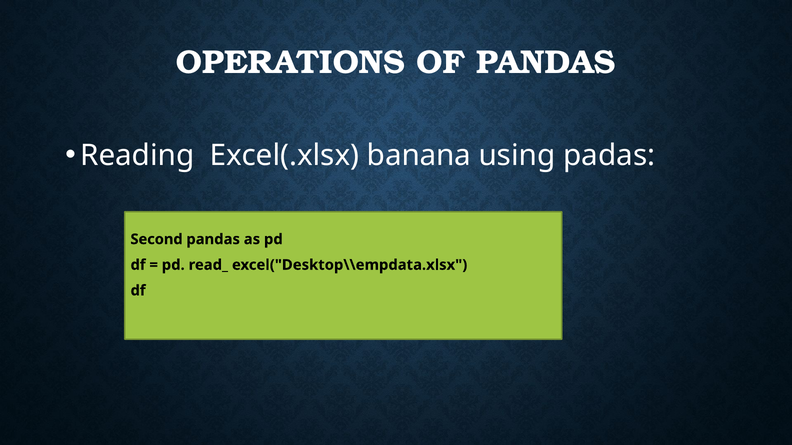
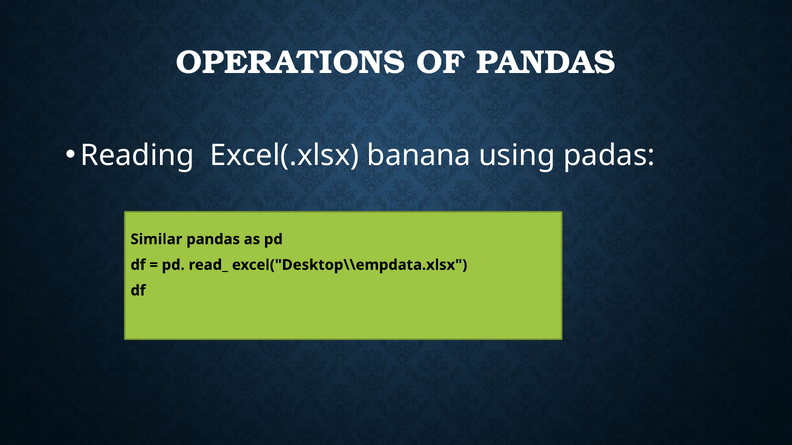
Second: Second -> Similar
